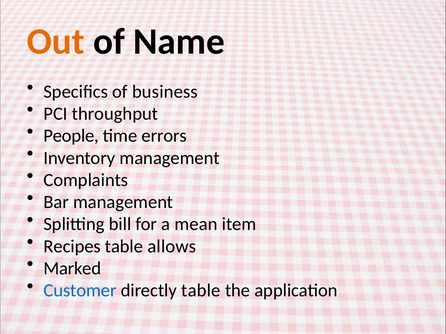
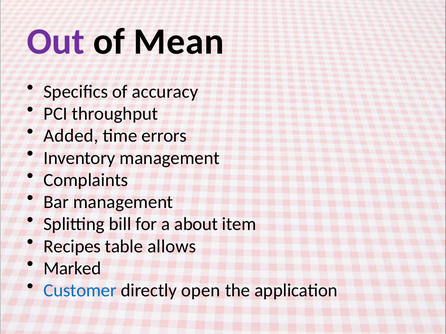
Out colour: orange -> purple
Name: Name -> Mean
business: business -> accuracy
People: People -> Added
mean: mean -> about
directly table: table -> open
